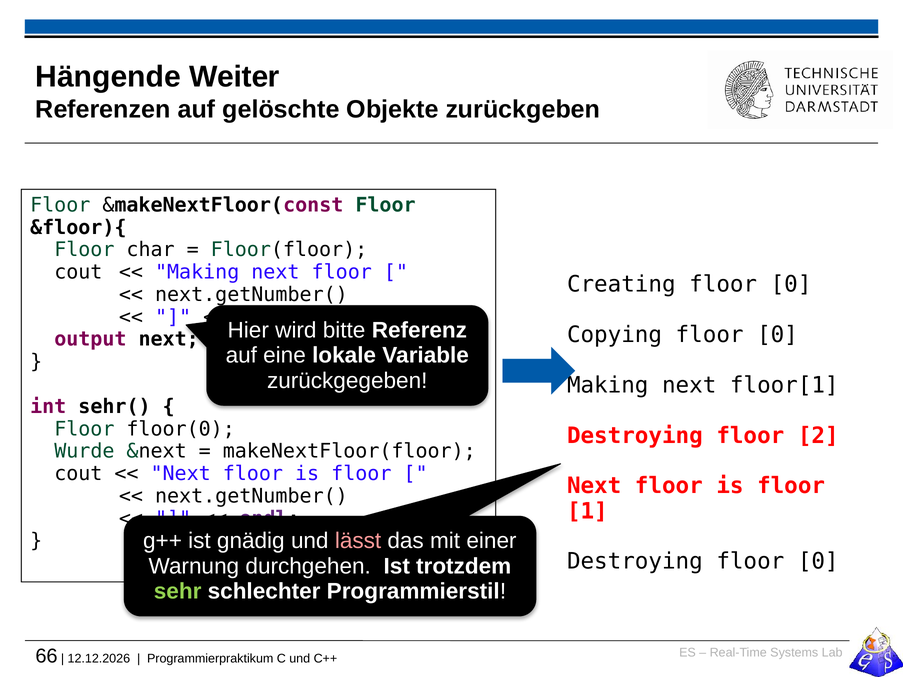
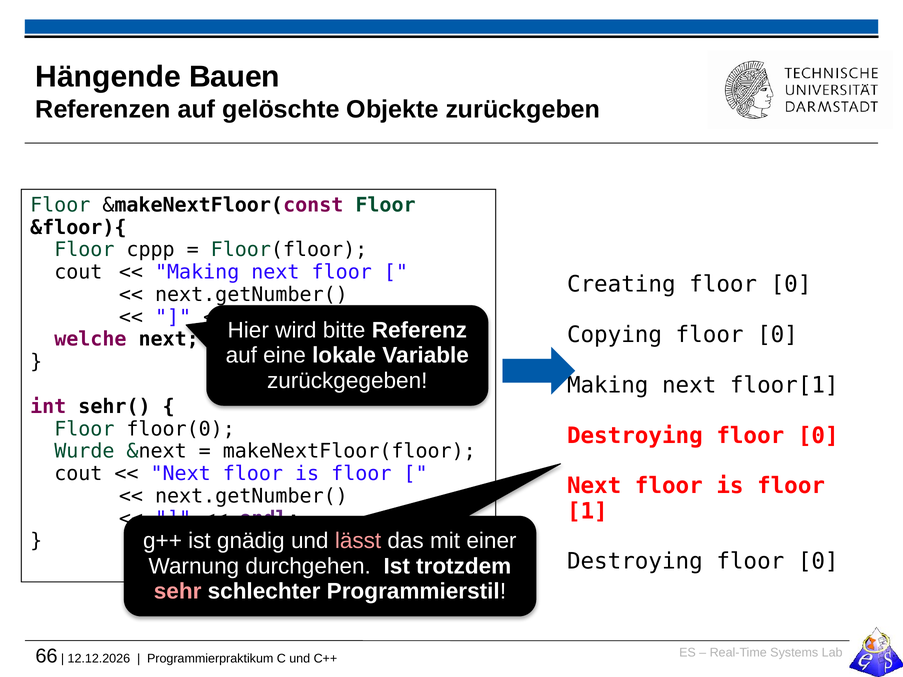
Weiter: Weiter -> Bauen
char: char -> cppp
output: output -> welche
2 at (818, 436): 2 -> 0
sehr colour: light green -> pink
